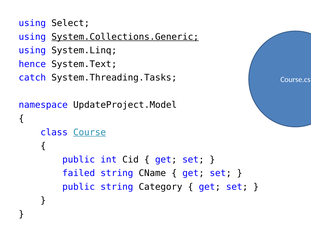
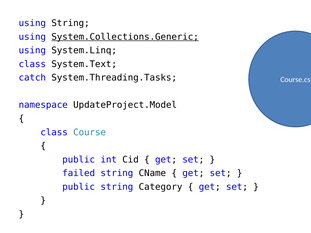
using Select: Select -> String
hence at (32, 64): hence -> class
Course underline: present -> none
